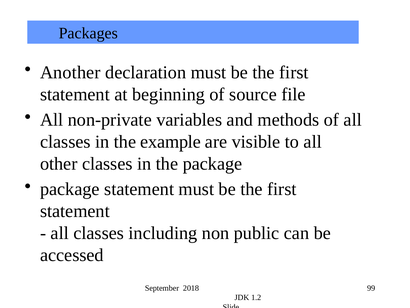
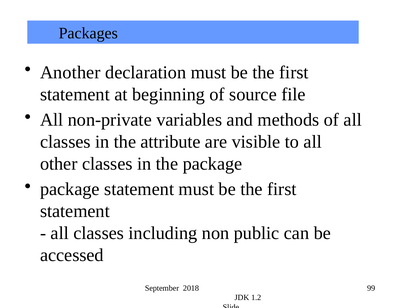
example: example -> attribute
